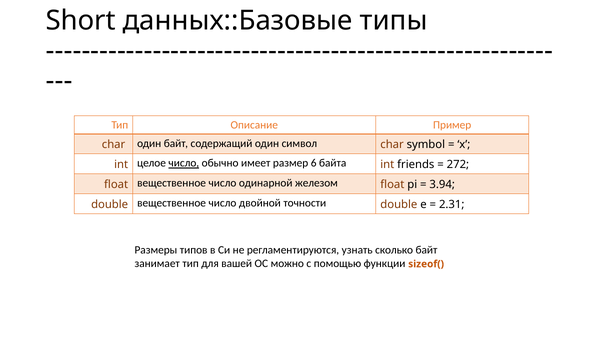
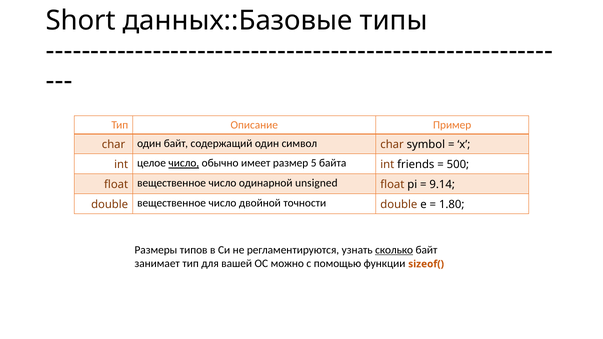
6: 6 -> 5
272: 272 -> 500
железом: железом -> unsigned
3.94: 3.94 -> 9.14
2.31: 2.31 -> 1.80
сколько underline: none -> present
